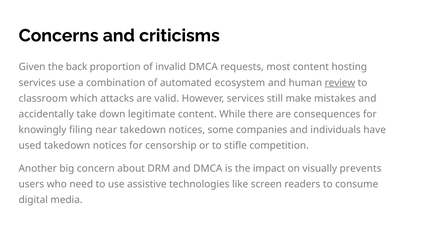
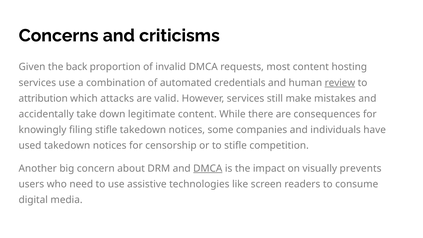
ecosystem: ecosystem -> credentials
classroom: classroom -> attribution
filing near: near -> stifle
DMCA at (208, 168) underline: none -> present
